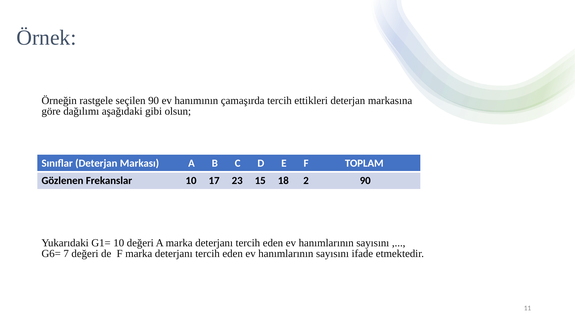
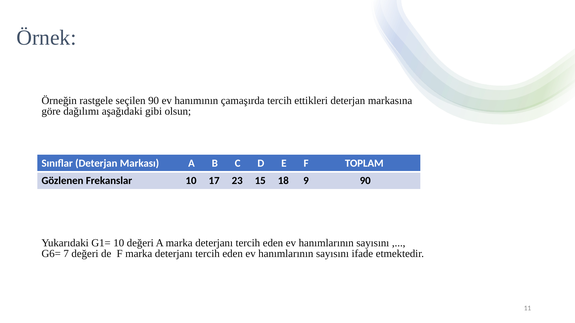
2: 2 -> 9
